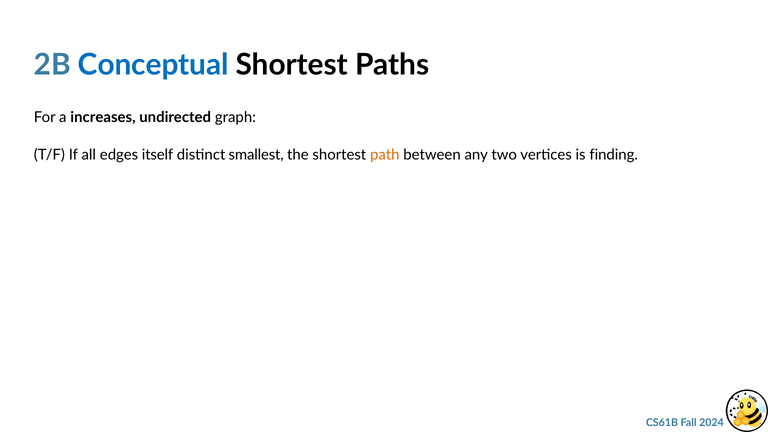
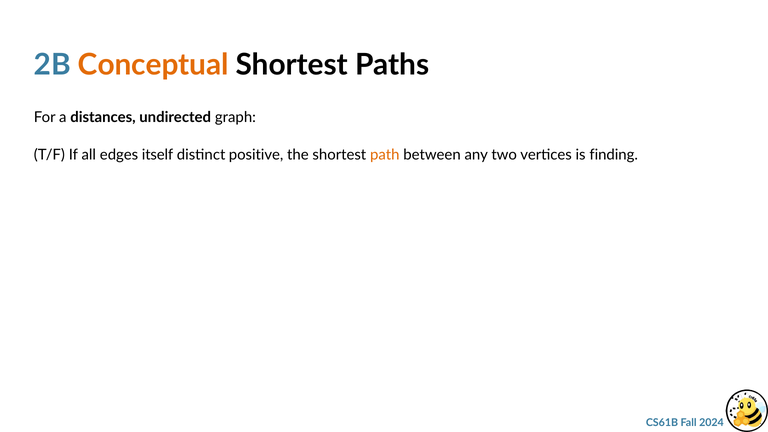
Conceptual colour: blue -> orange
increases: increases -> distances
smallest: smallest -> positive
